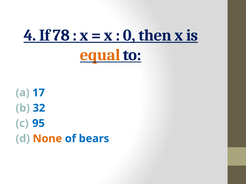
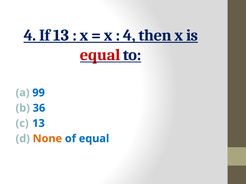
If 78: 78 -> 13
0 at (129, 35): 0 -> 4
equal at (100, 55) colour: orange -> red
17: 17 -> 99
32: 32 -> 36
95 at (39, 124): 95 -> 13
of bears: bears -> equal
